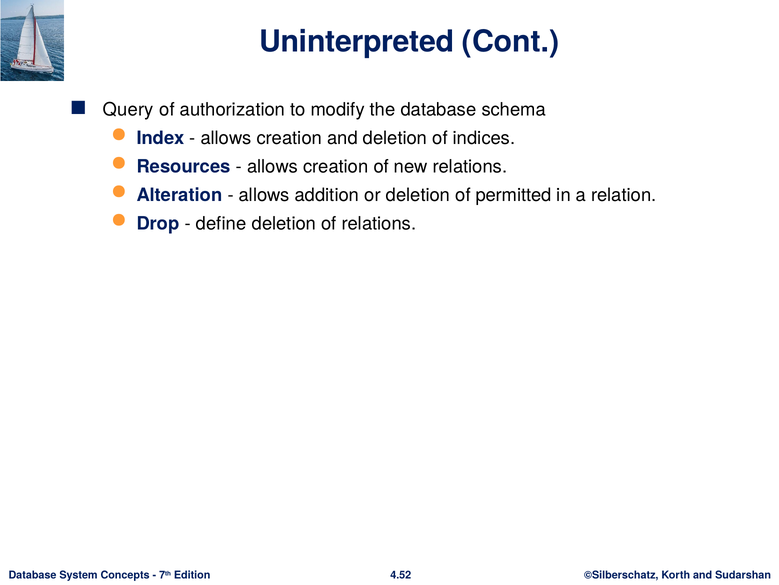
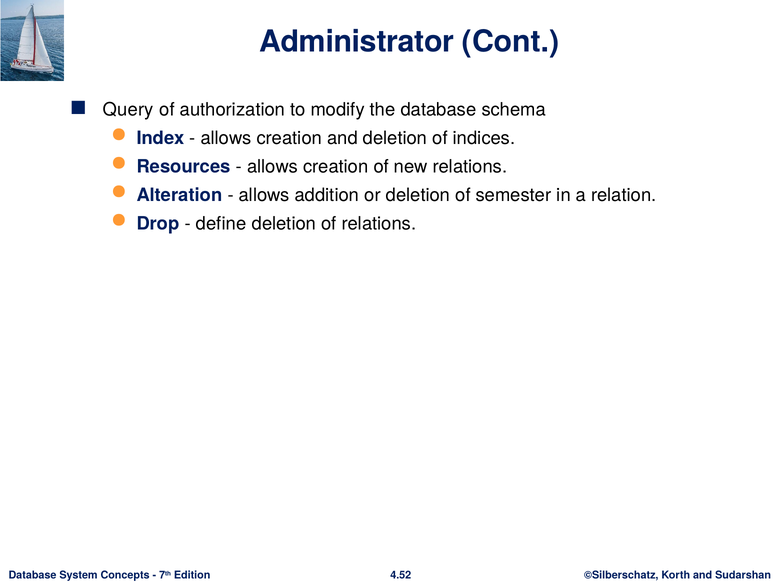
Uninterpreted: Uninterpreted -> Administrator
permitted: permitted -> semester
